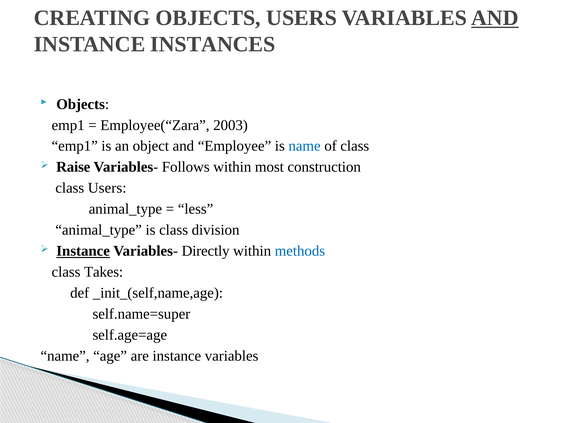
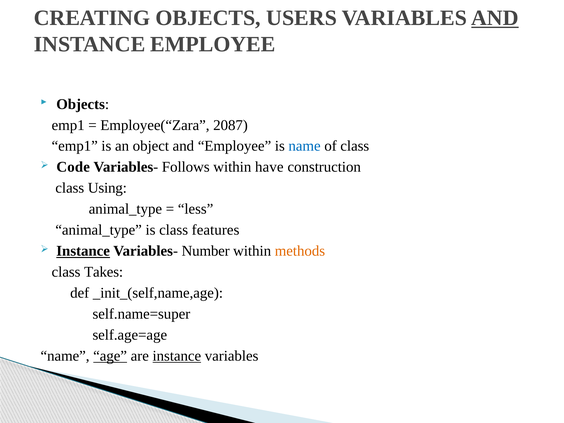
INSTANCE INSTANCES: INSTANCES -> EMPLOYEE
2003: 2003 -> 2087
Raise: Raise -> Code
most: most -> have
class Users: Users -> Using
division: division -> features
Directly: Directly -> Number
methods colour: blue -> orange
age underline: none -> present
instance at (177, 356) underline: none -> present
